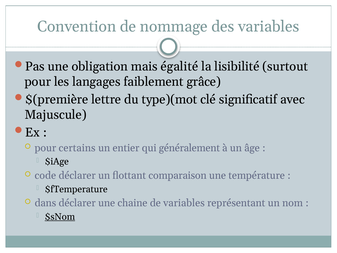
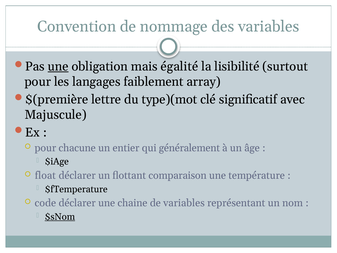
une at (58, 66) underline: none -> present
grâce: grâce -> array
certains: certains -> chacune
code: code -> float
dans: dans -> code
